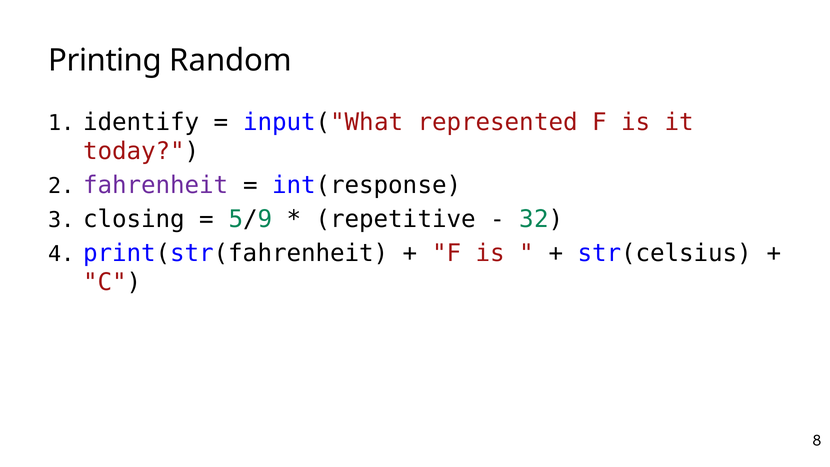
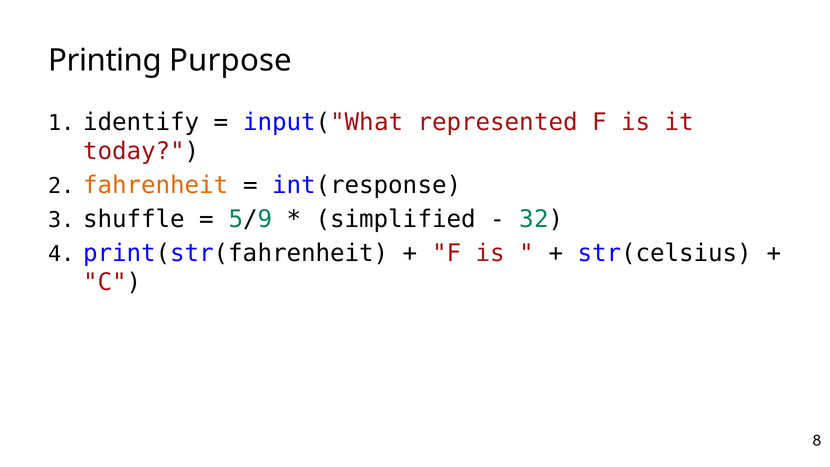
Random: Random -> Purpose
fahrenheit colour: purple -> orange
closing: closing -> shuffle
repetitive: repetitive -> simplified
